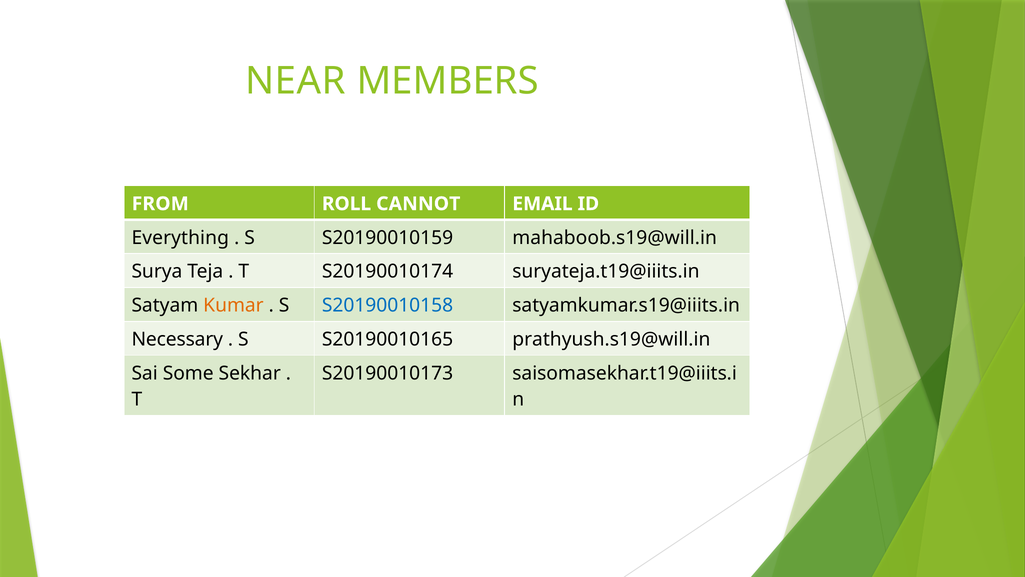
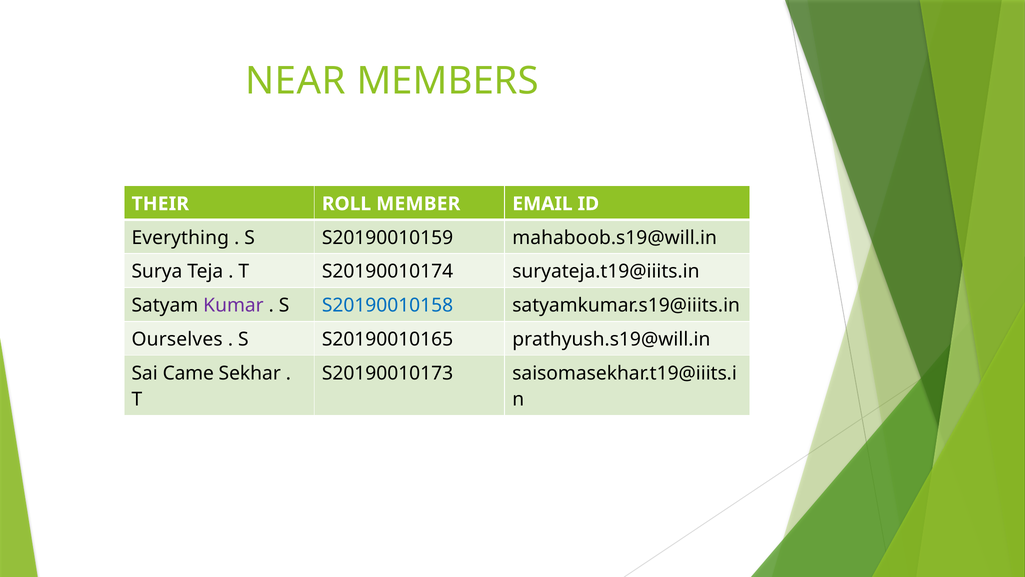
FROM: FROM -> THEIR
CANNOT: CANNOT -> MEMBER
Kumar colour: orange -> purple
Necessary: Necessary -> Ourselves
Some: Some -> Came
